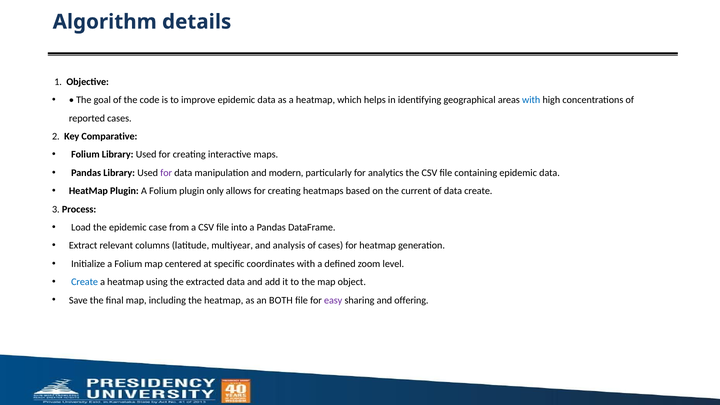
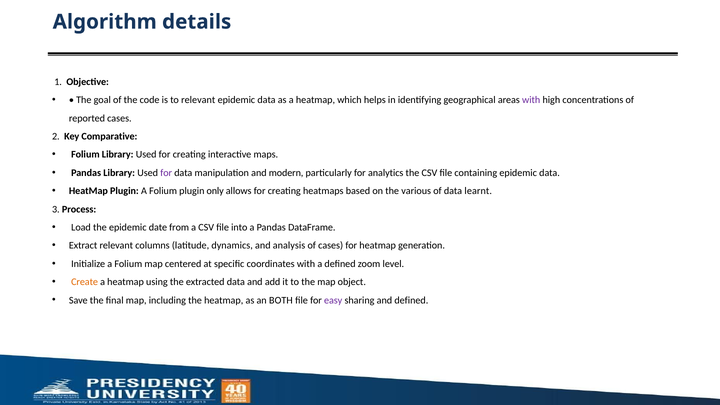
to improve: improve -> relevant
with at (531, 100) colour: blue -> purple
current: current -> various
data create: create -> learnt
case: case -> date
multiyear: multiyear -> dynamics
Create at (85, 282) colour: blue -> orange
and offering: offering -> defined
